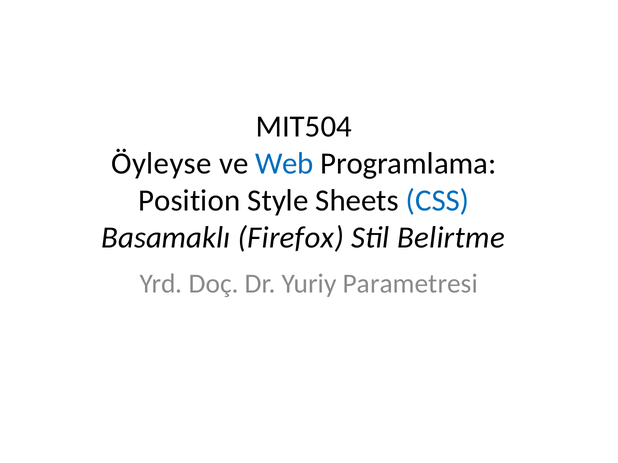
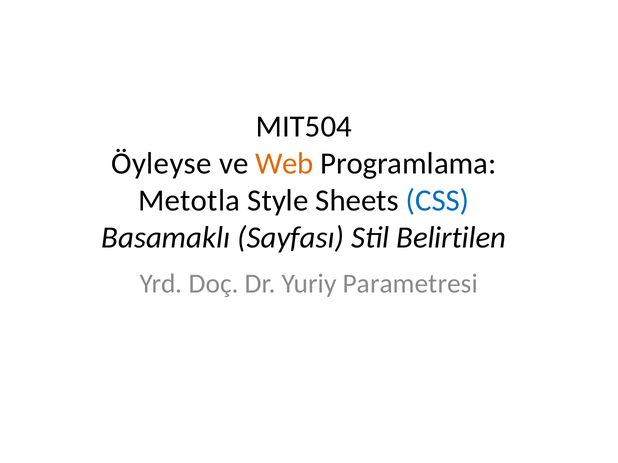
Web colour: blue -> orange
Position: Position -> Metotla
Firefox: Firefox -> Sayfası
Belirtme: Belirtme -> Belirtilen
